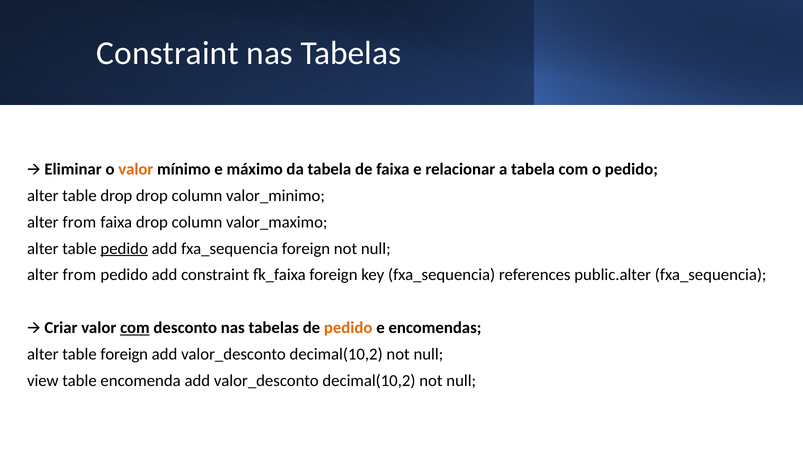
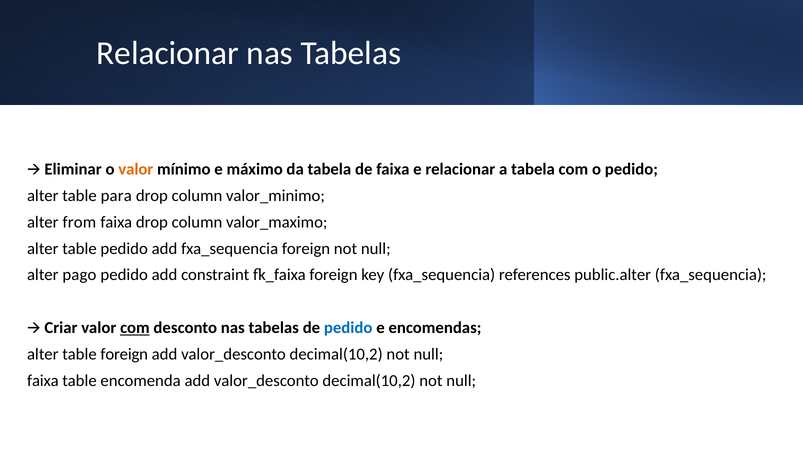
Constraint at (168, 53): Constraint -> Relacionar
table drop: drop -> para
pedido at (124, 249) underline: present -> none
from at (79, 275): from -> pago
pedido at (348, 328) colour: orange -> blue
view at (43, 381): view -> faixa
